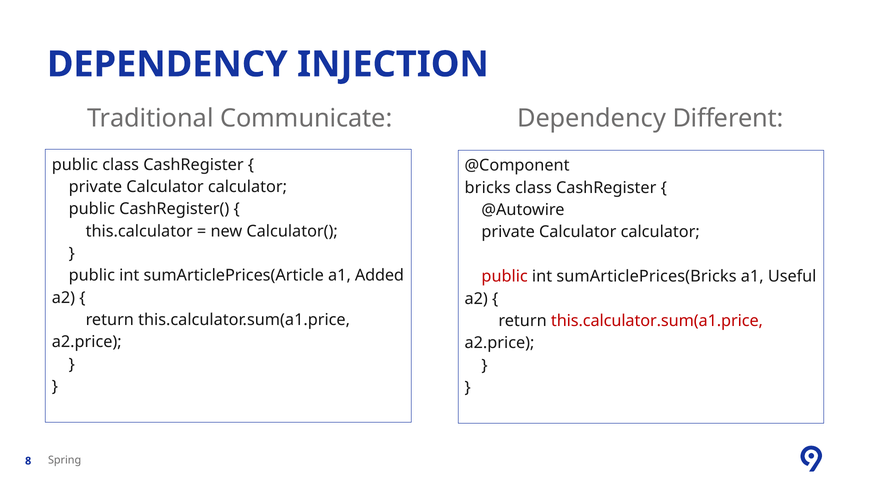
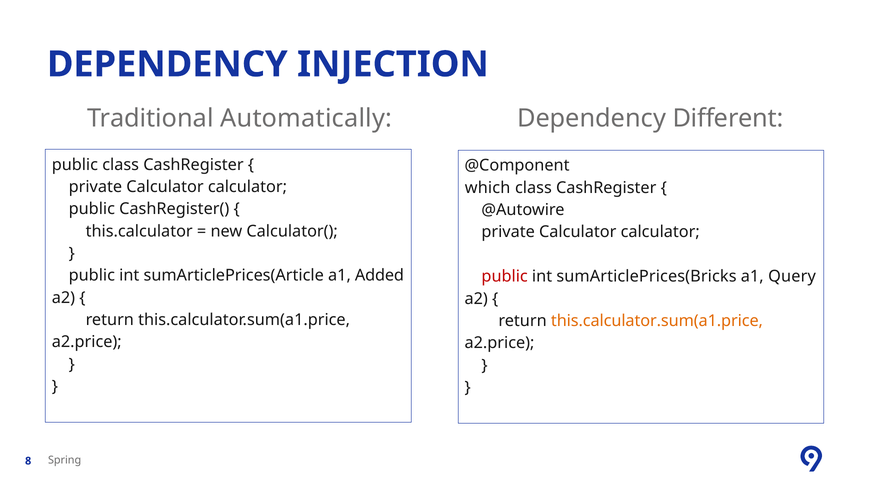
Communicate: Communicate -> Automatically
bricks: bricks -> which
Useful: Useful -> Query
this.calculator.sum(a1.price at (657, 321) colour: red -> orange
